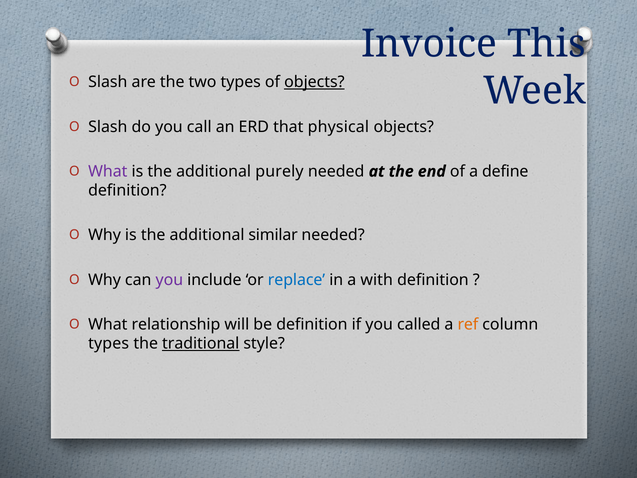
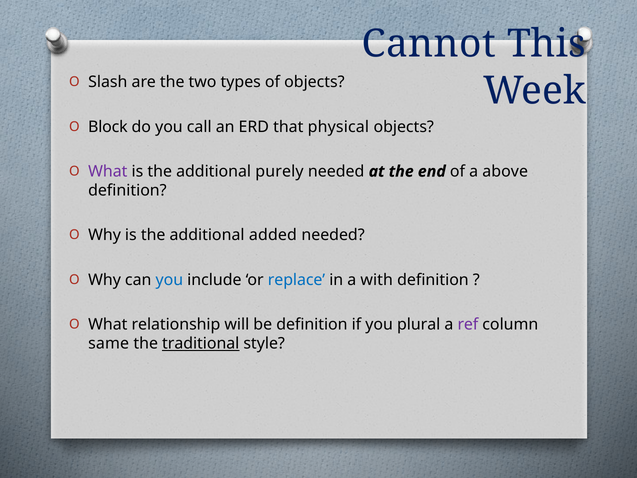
Invoice: Invoice -> Cannot
objects at (314, 82) underline: present -> none
Slash at (108, 127): Slash -> Block
define: define -> above
similar: similar -> added
you at (169, 280) colour: purple -> blue
called: called -> plural
ref colour: orange -> purple
types at (109, 343): types -> same
